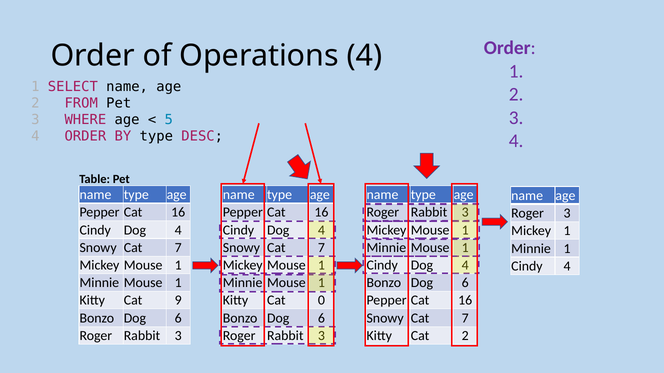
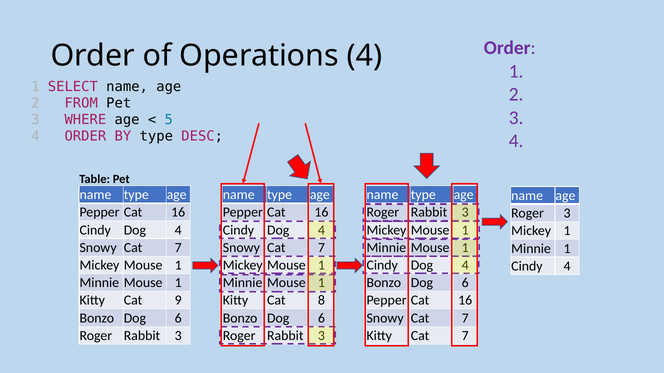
0: 0 -> 8
Kitty Cat 2: 2 -> 7
